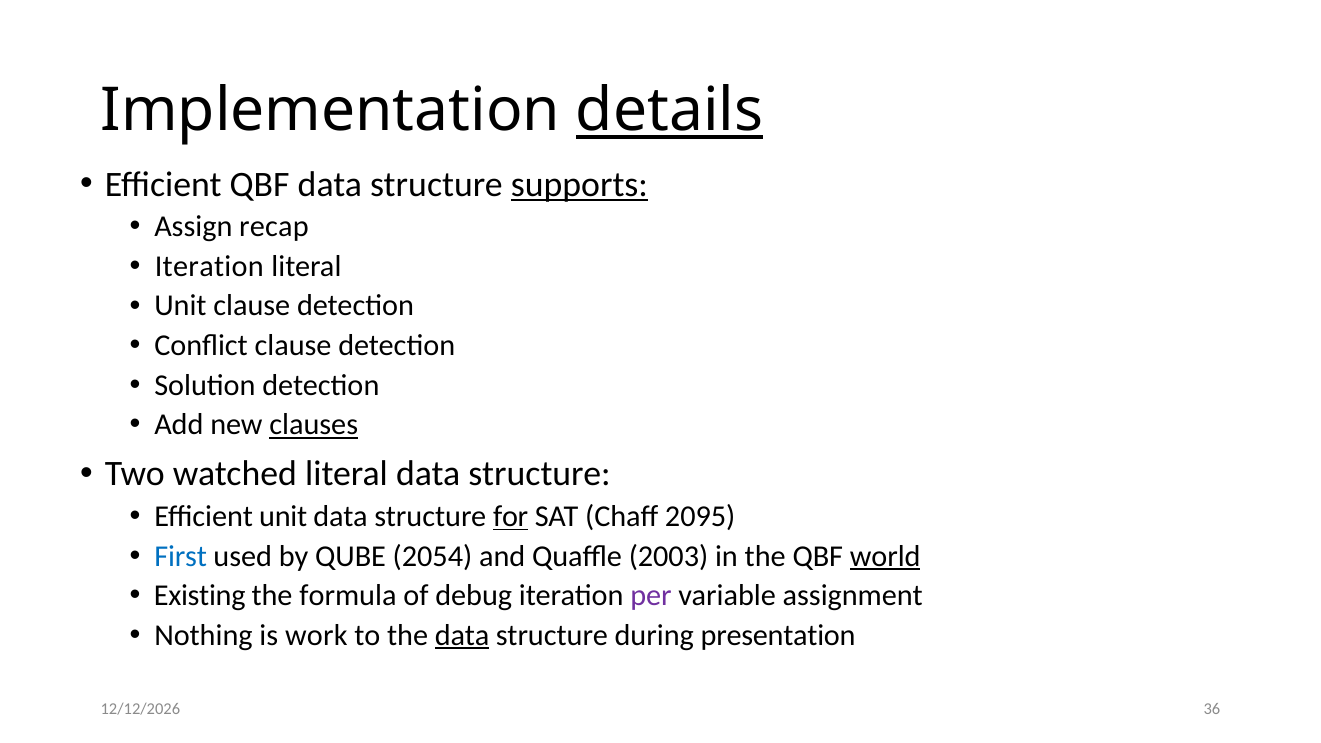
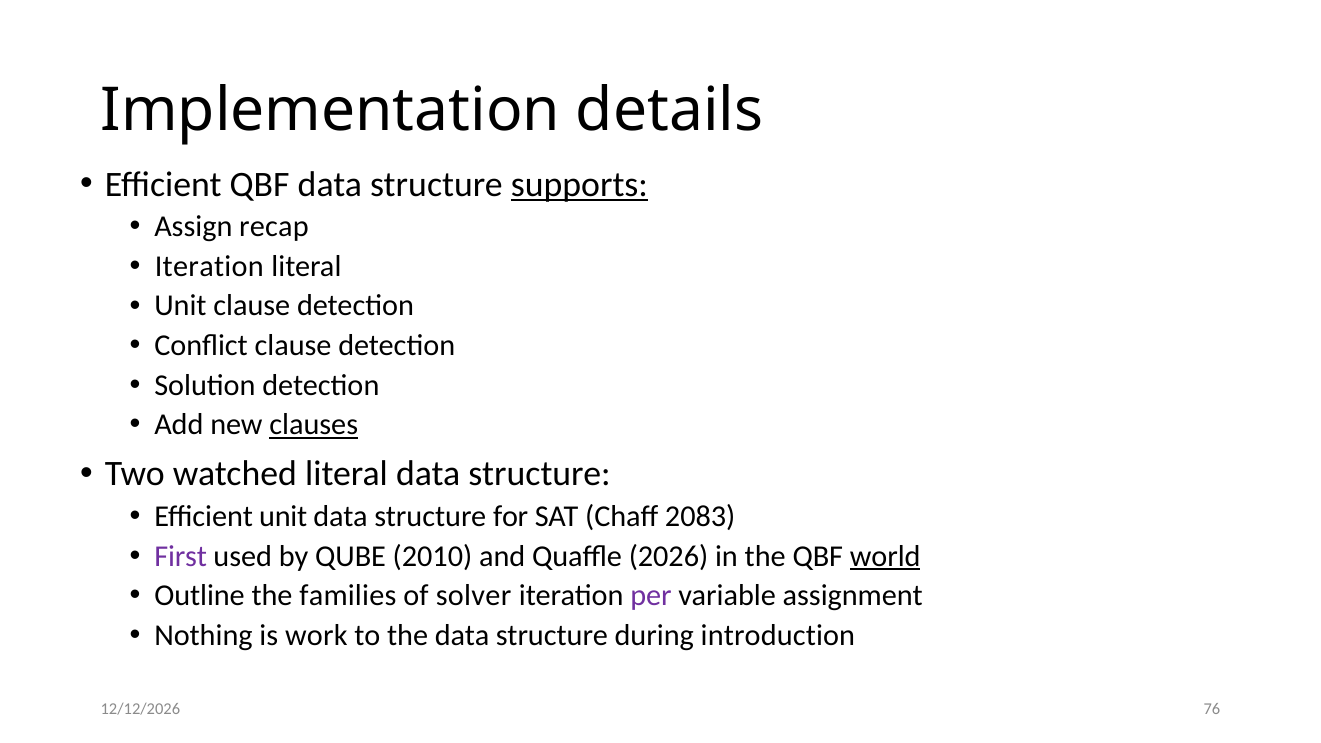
details underline: present -> none
for underline: present -> none
2095: 2095 -> 2083
First colour: blue -> purple
2054: 2054 -> 2010
2003: 2003 -> 2026
Existing: Existing -> Outline
formula: formula -> families
debug: debug -> solver
data at (462, 635) underline: present -> none
presentation: presentation -> introduction
36: 36 -> 76
